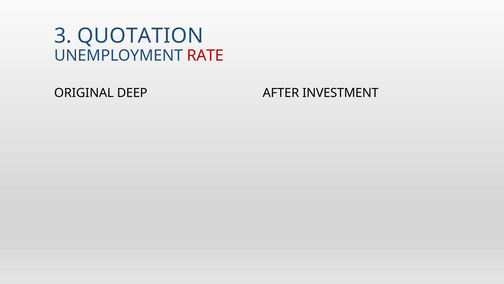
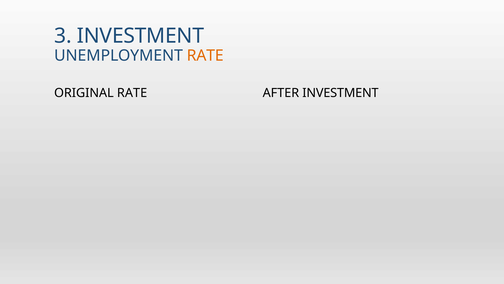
3 QUOTATION: QUOTATION -> INVESTMENT
RATE at (205, 56) colour: red -> orange
ORIGINAL DEEP: DEEP -> RATE
